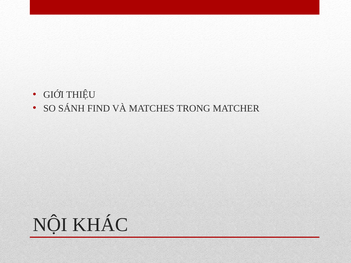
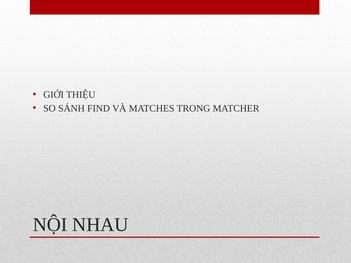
KHÁC: KHÁC -> NHAU
